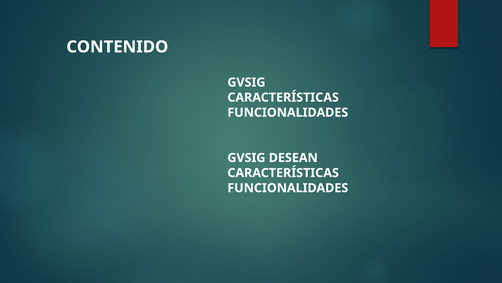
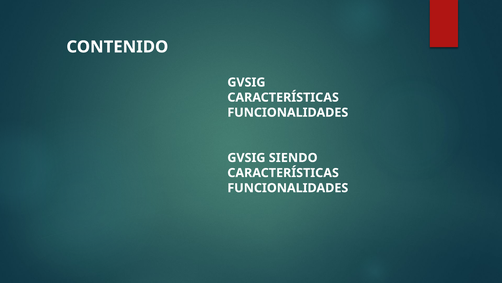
DESEAN: DESEAN -> SIENDO
